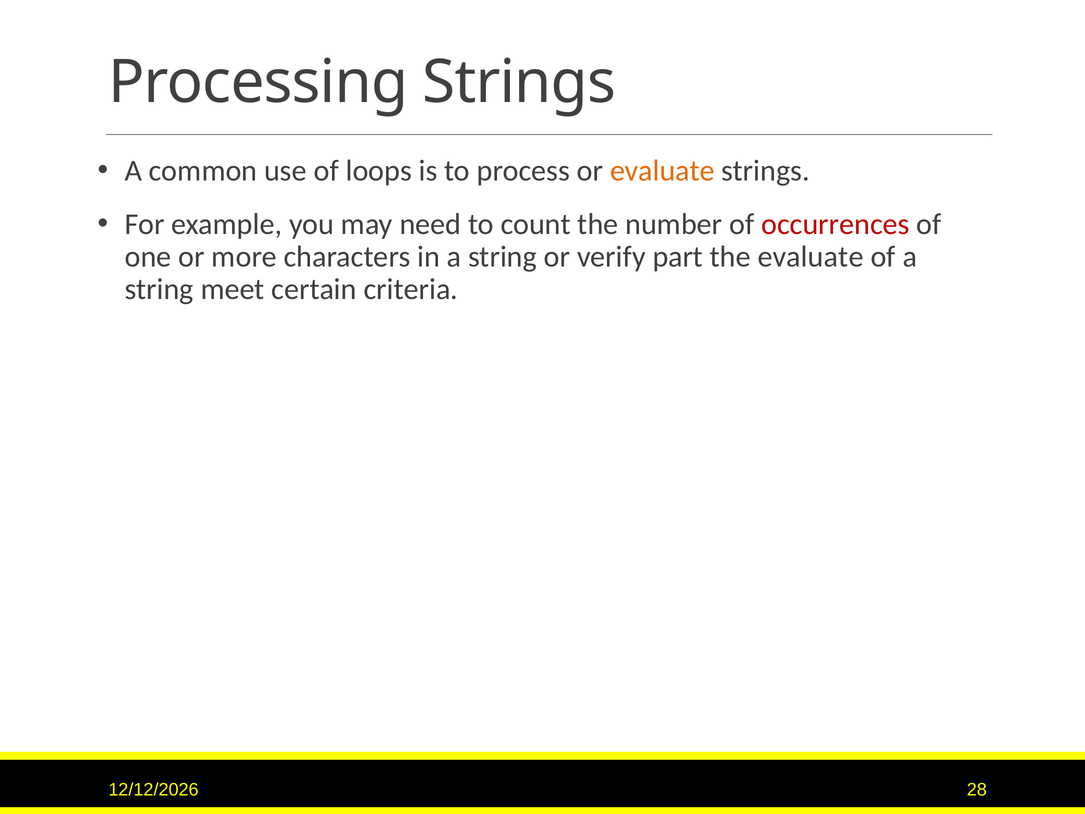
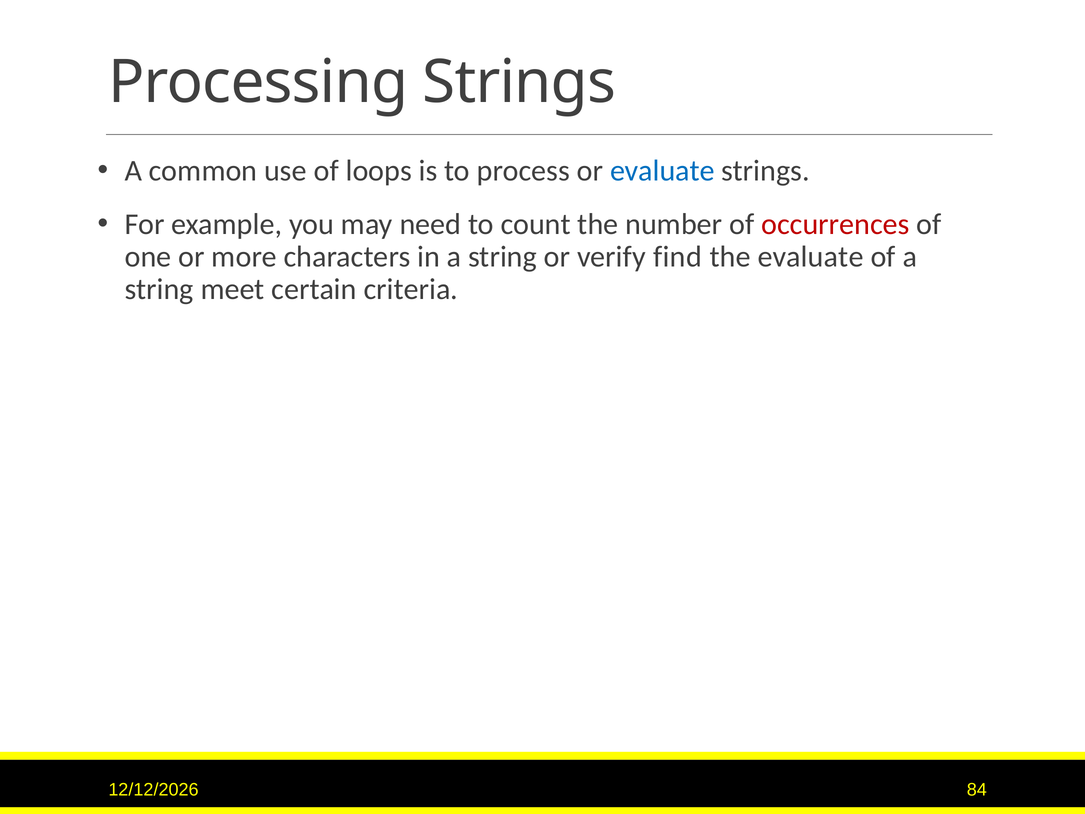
evaluate at (662, 171) colour: orange -> blue
part: part -> find
28: 28 -> 84
